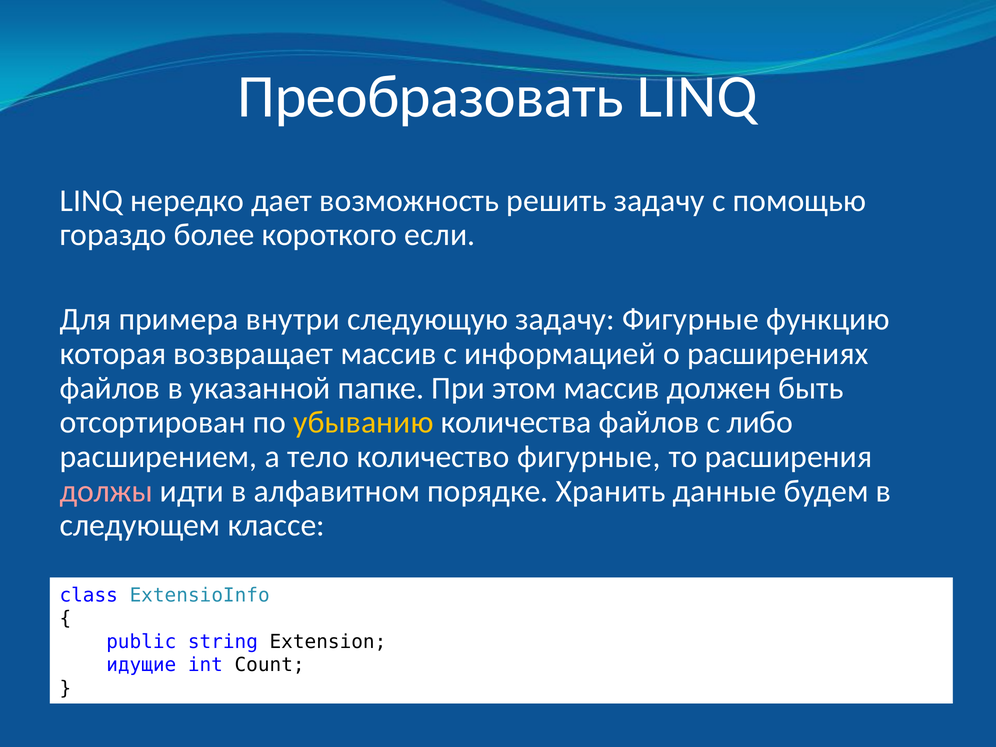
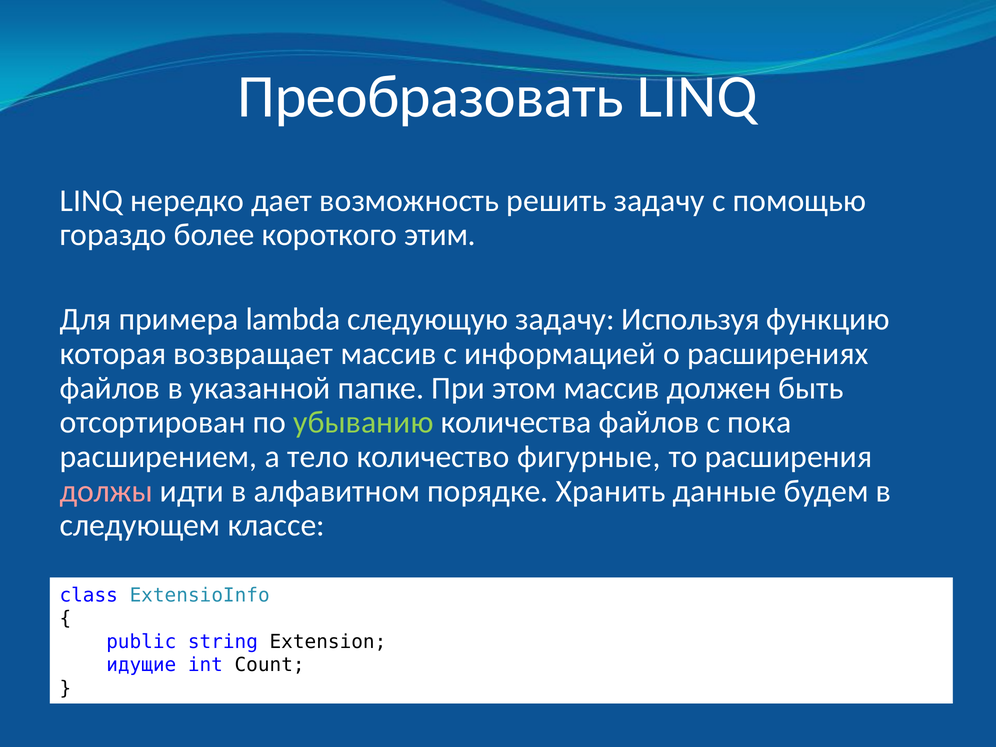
если: если -> этим
внутри: внутри -> lambda
задачу Фигурные: Фигурные -> Используя
убыванию colour: yellow -> light green
либо: либо -> пока
